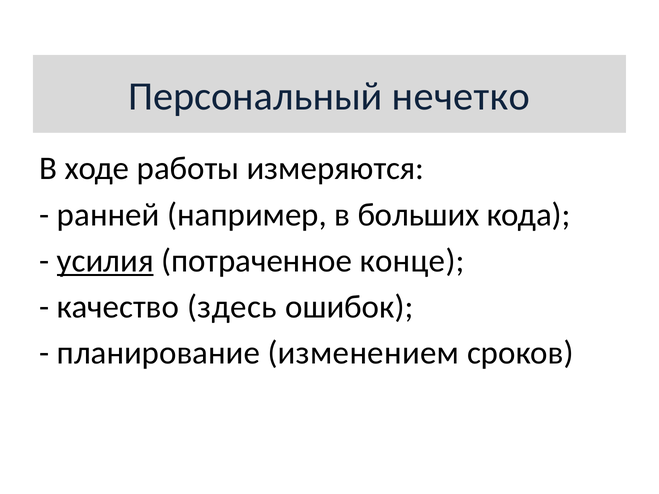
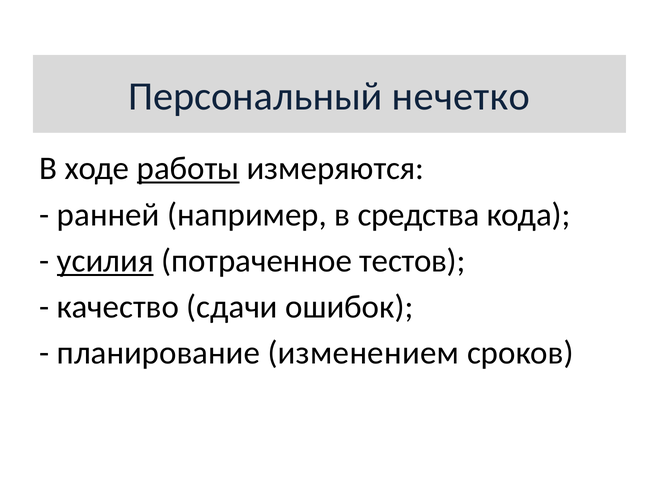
работы underline: none -> present
больших: больших -> средства
конце: конце -> тестов
здесь: здесь -> сдачи
